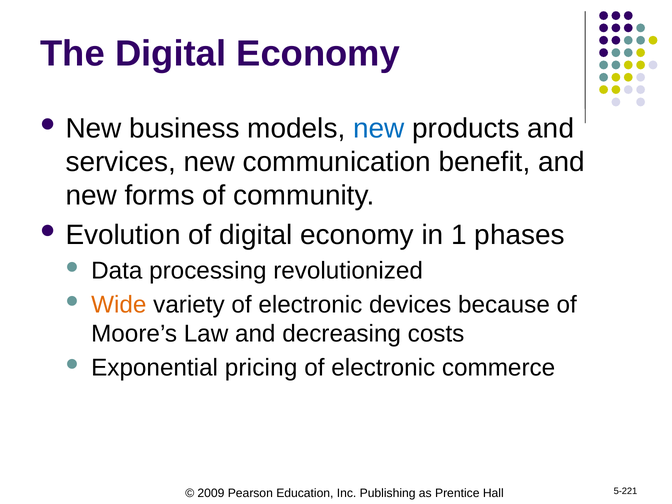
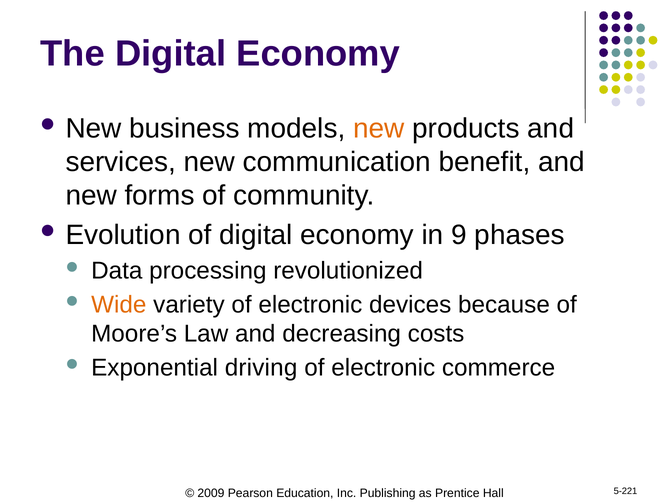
new at (379, 129) colour: blue -> orange
1: 1 -> 9
pricing: pricing -> driving
